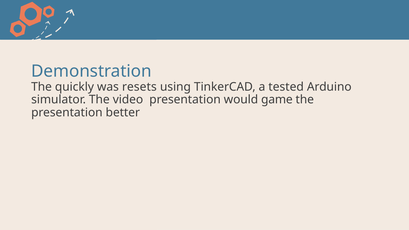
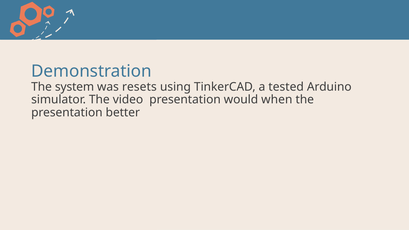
quickly: quickly -> system
game: game -> when
